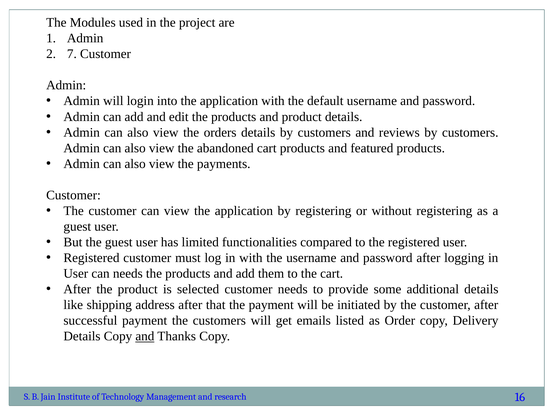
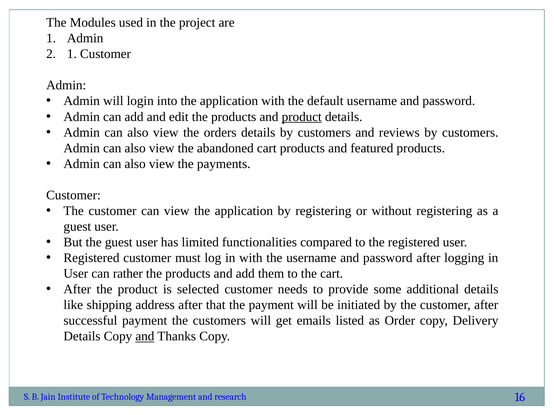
2 7: 7 -> 1
product at (302, 117) underline: none -> present
can needs: needs -> rather
